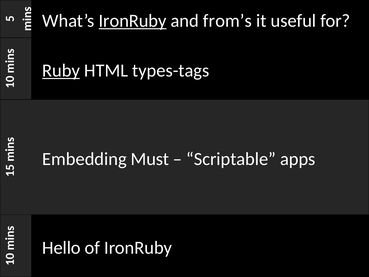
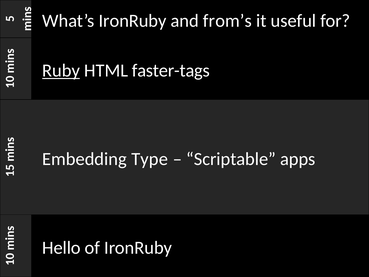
IronRuby at (133, 21) underline: present -> none
types-tags: types-tags -> faster-tags
Must: Must -> Type
